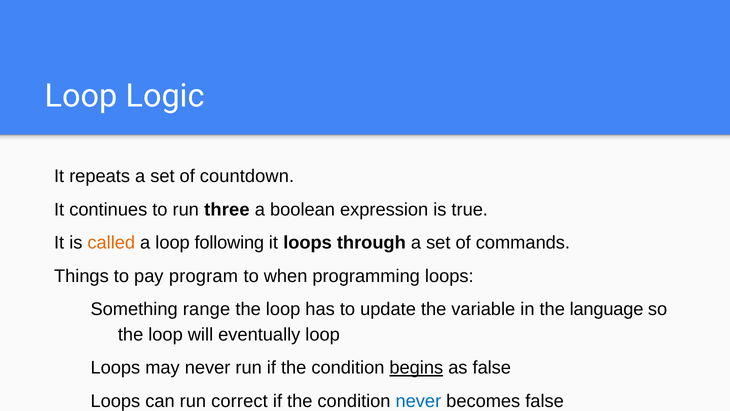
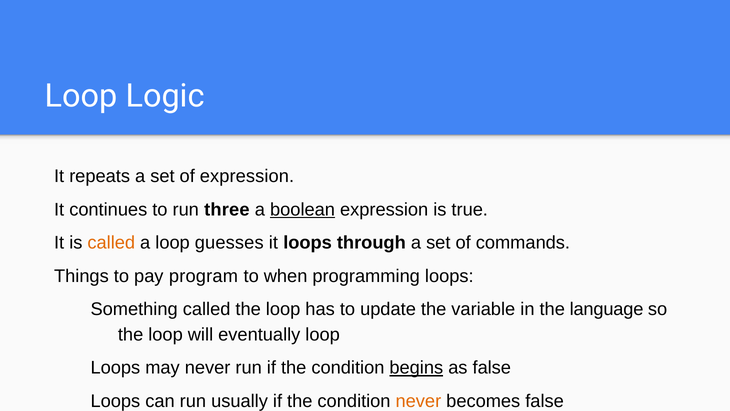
of countdown: countdown -> expression
boolean underline: none -> present
following: following -> guesses
Something range: range -> called
correct: correct -> usually
never at (418, 401) colour: blue -> orange
